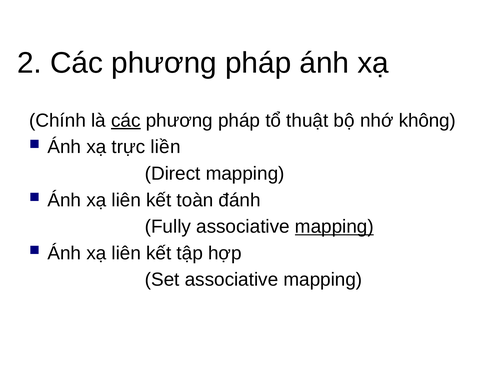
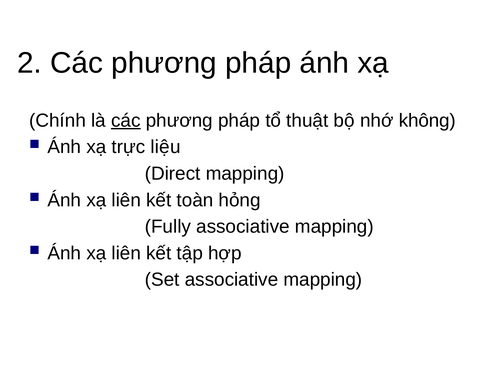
liền: liền -> liệu
đánh: đánh -> hỏng
mapping at (334, 227) underline: present -> none
